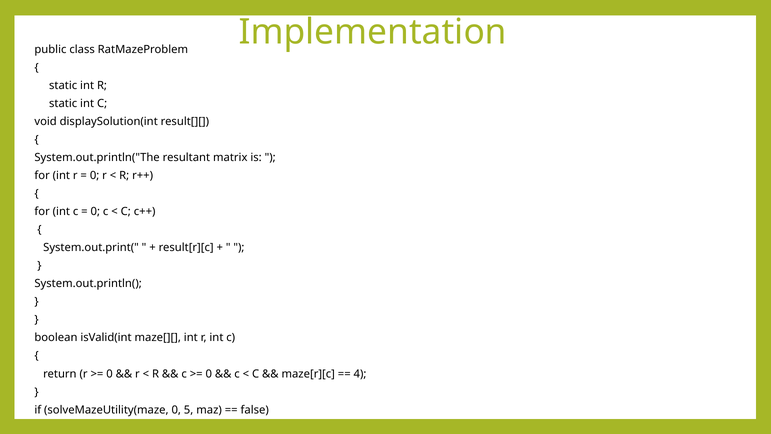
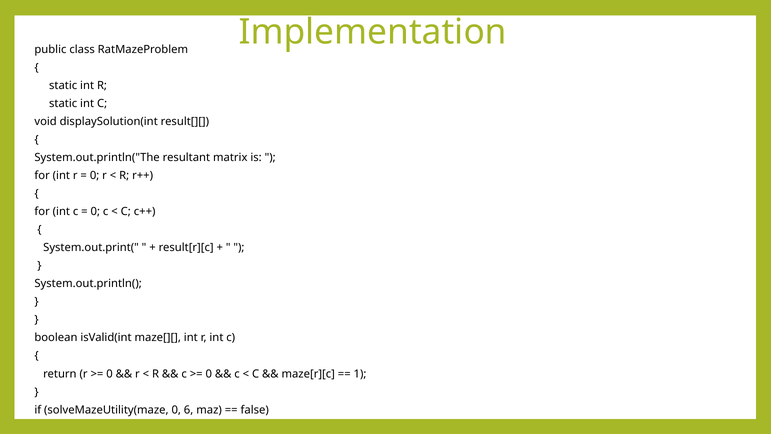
4: 4 -> 1
5: 5 -> 6
